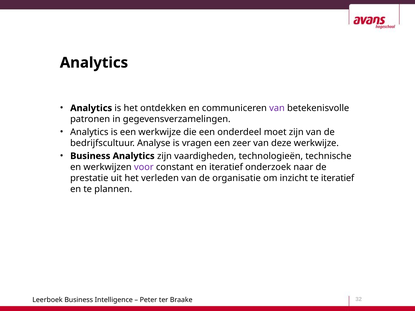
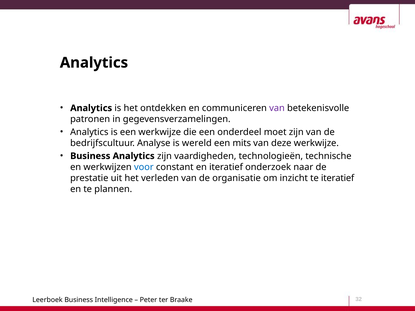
vragen: vragen -> wereld
zeer: zeer -> mits
voor colour: purple -> blue
